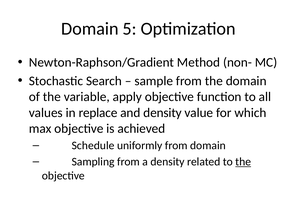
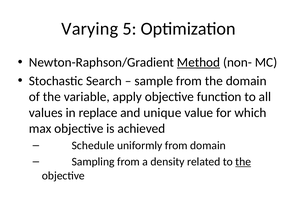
Domain at (90, 29): Domain -> Varying
Method underline: none -> present
and density: density -> unique
